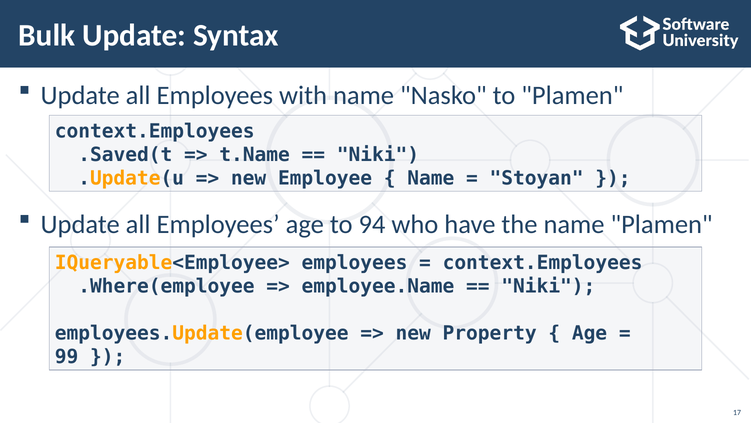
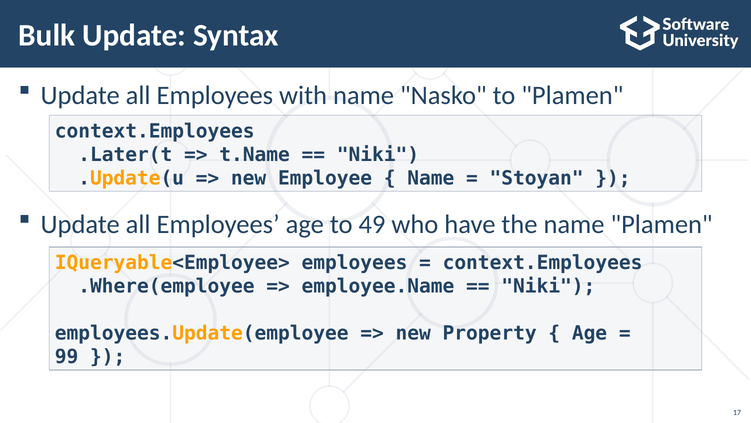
.Saved(t: .Saved(t -> .Later(t
94: 94 -> 49
